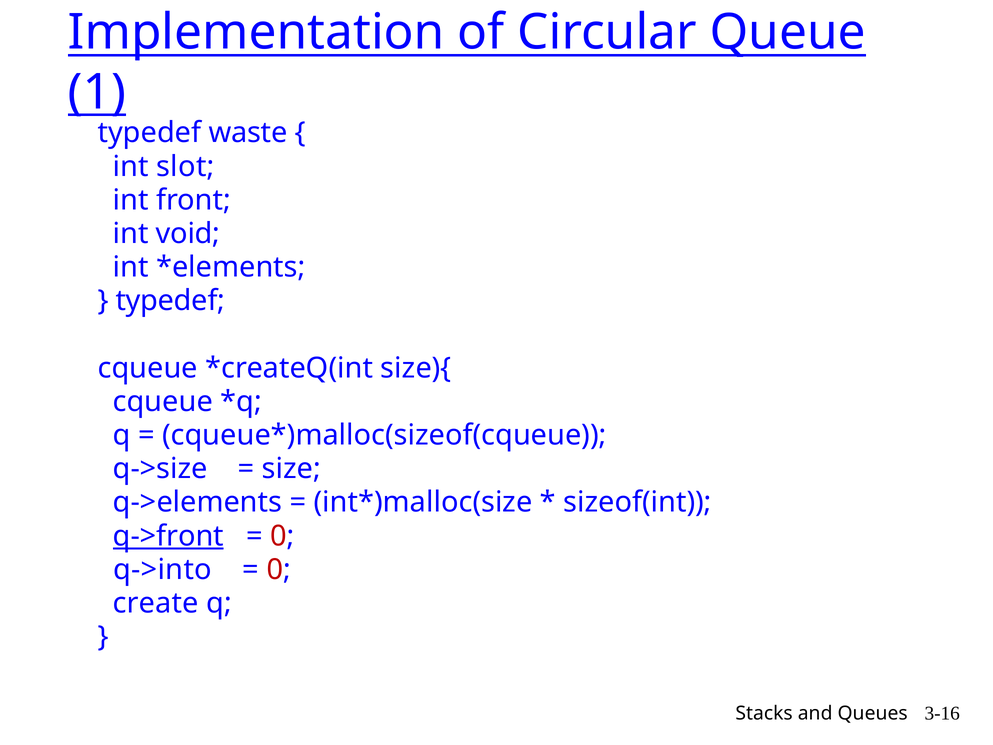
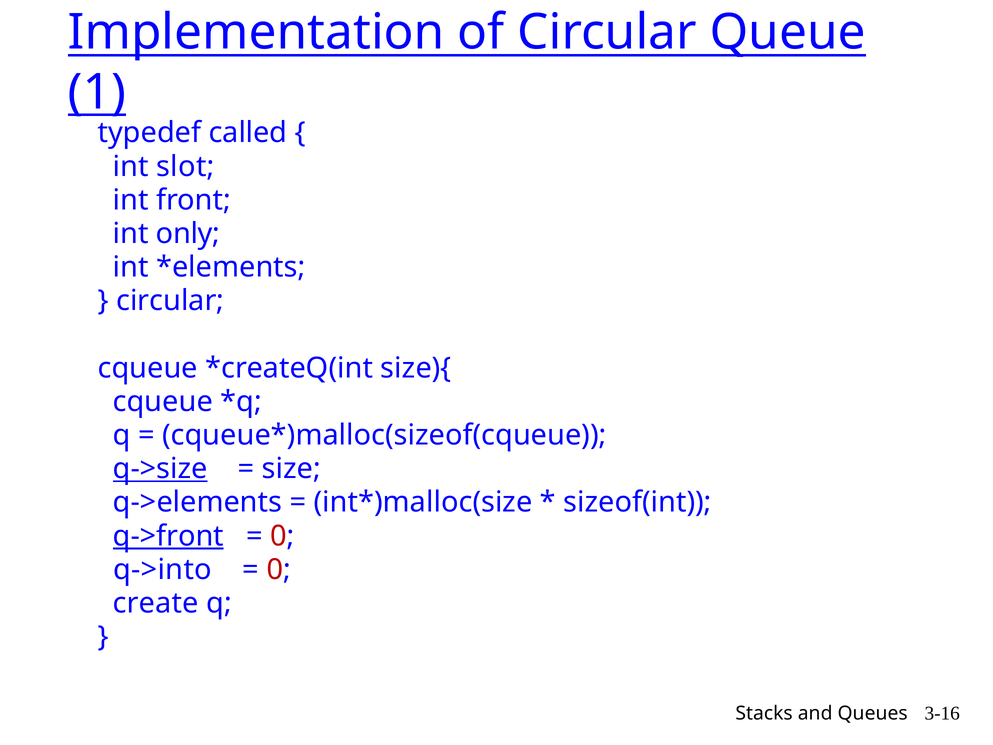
waste: waste -> called
void: void -> only
typedef at (170, 301): typedef -> circular
q->size underline: none -> present
